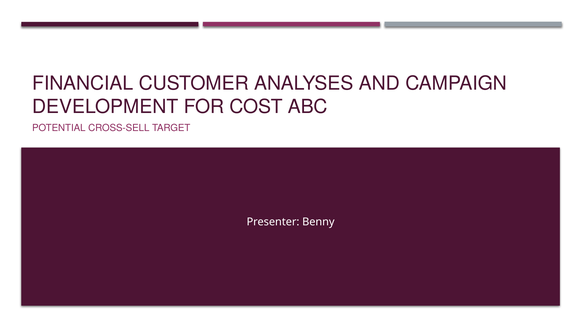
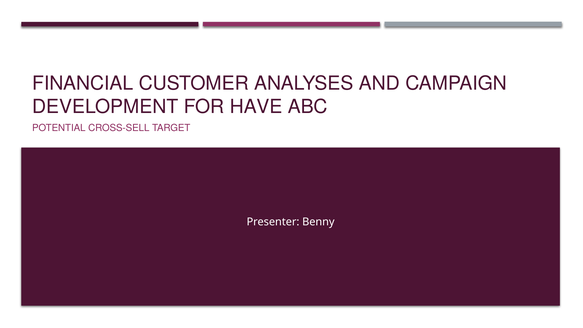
COST: COST -> HAVE
